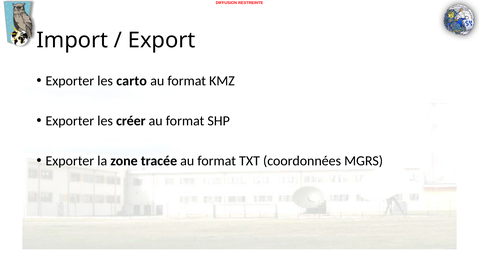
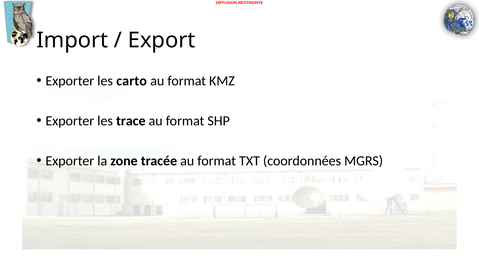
créer: créer -> trace
